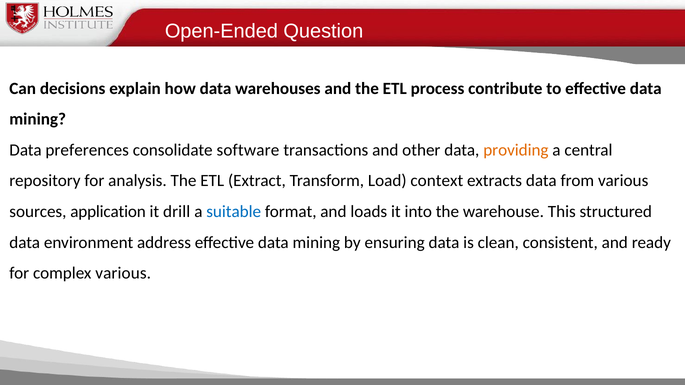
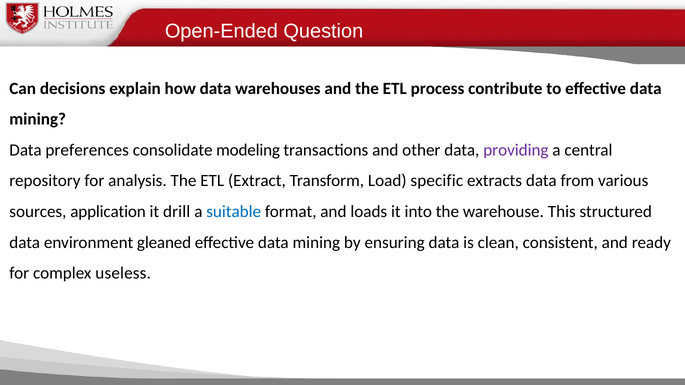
software: software -> modeling
providing colour: orange -> purple
context: context -> specific
address: address -> gleaned
complex various: various -> useless
